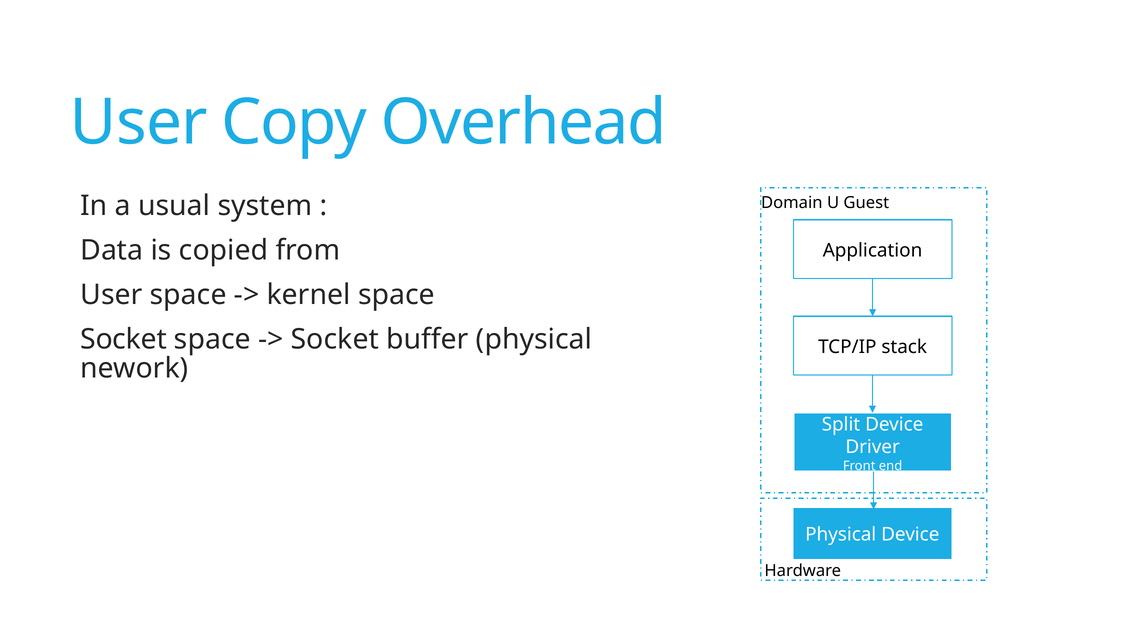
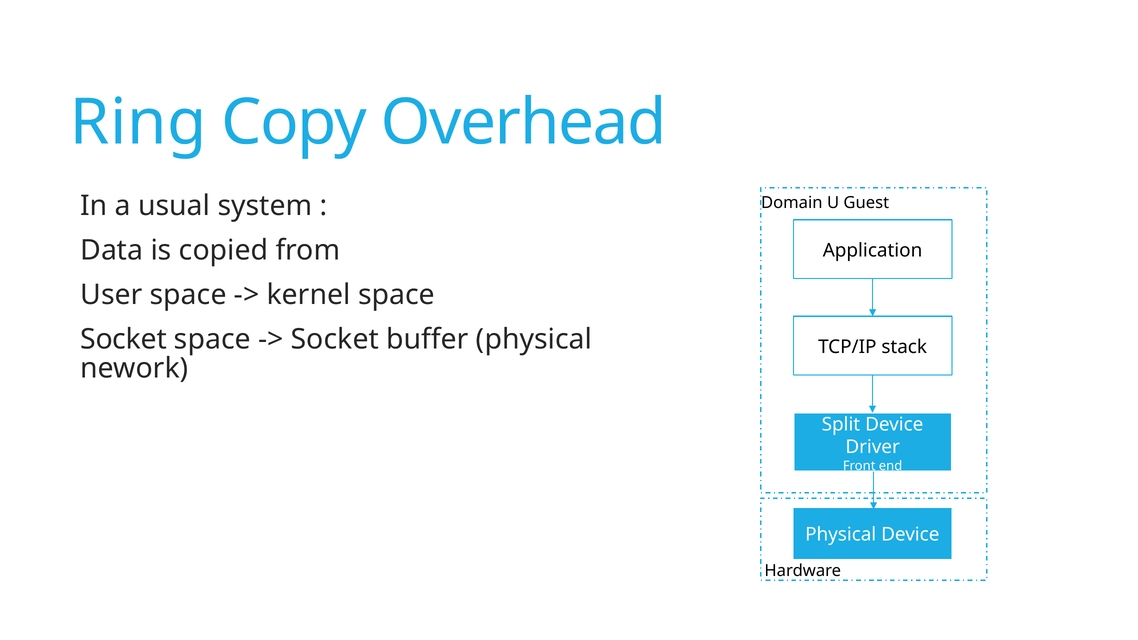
User at (139, 122): User -> Ring
